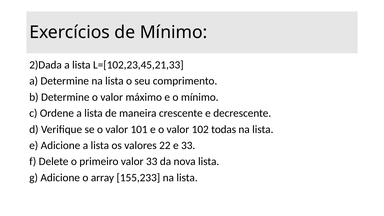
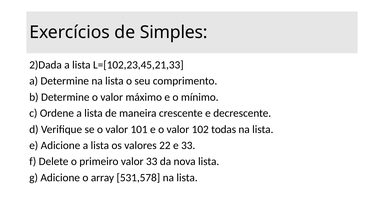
de Mínimo: Mínimo -> Simples
155,233: 155,233 -> 531,578
